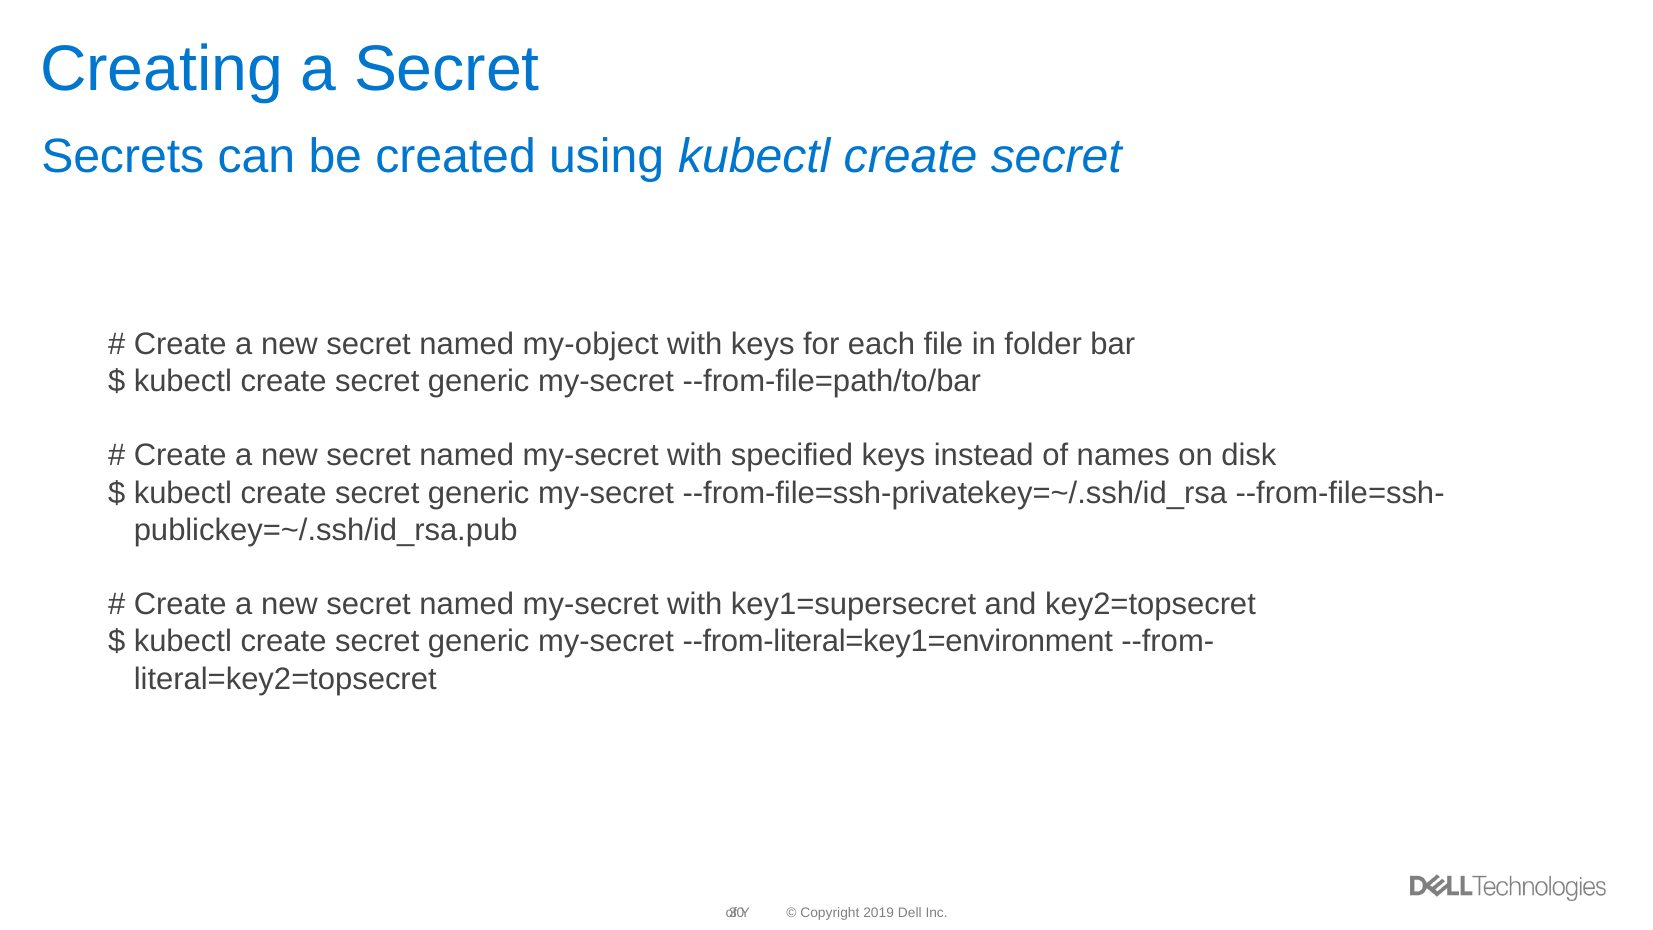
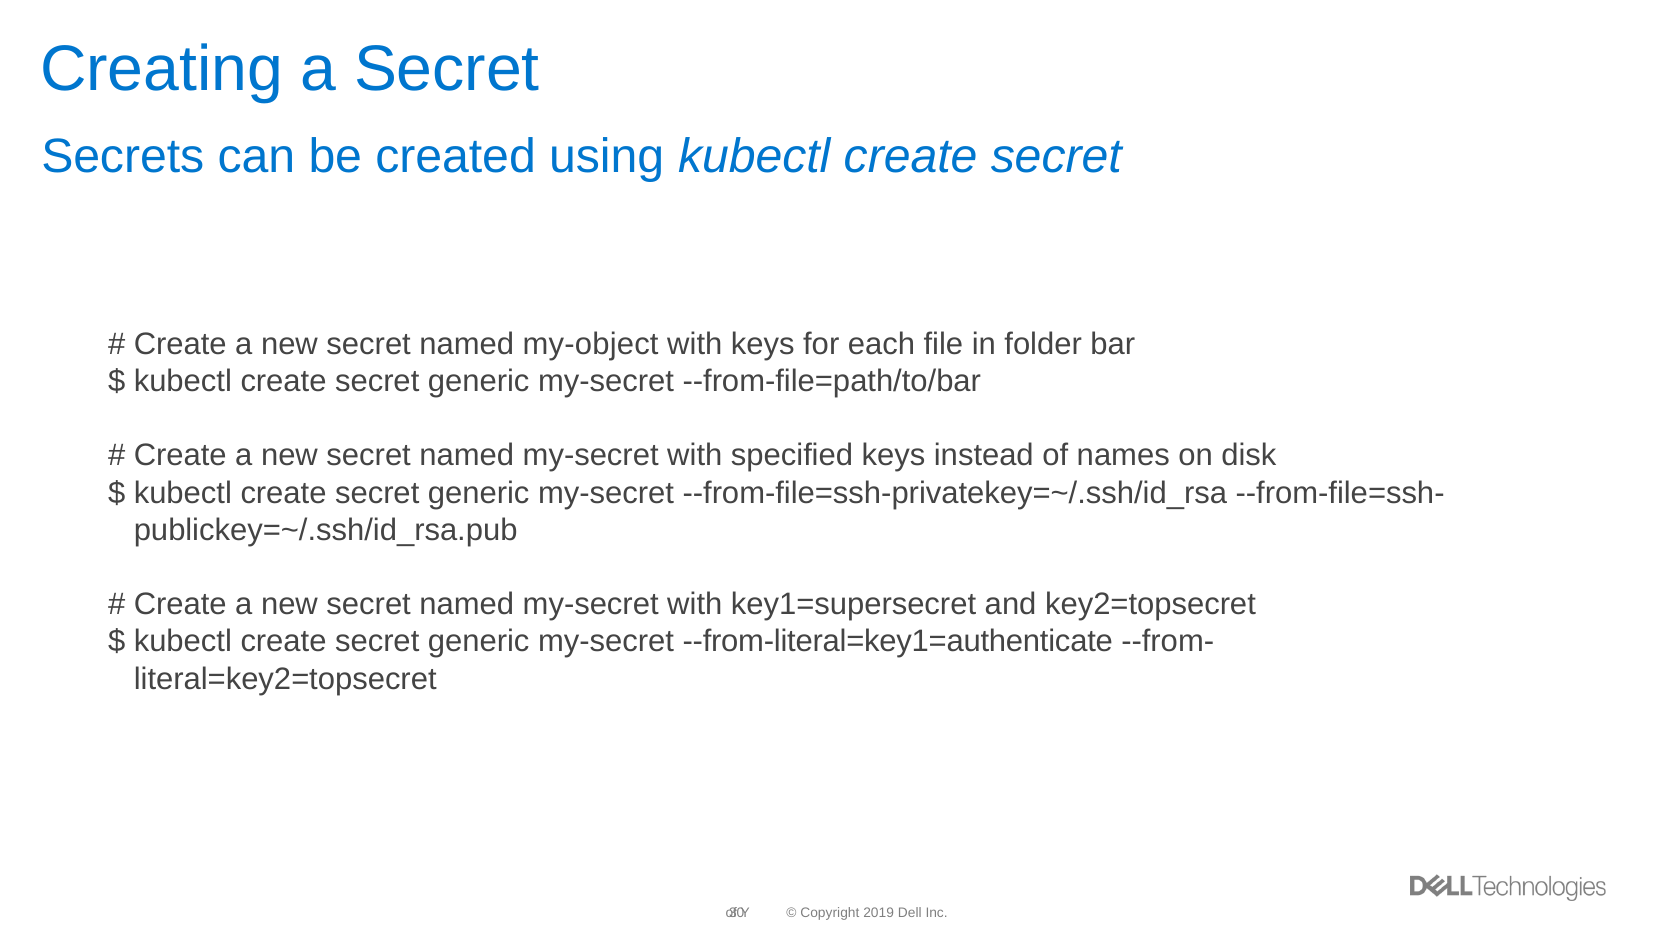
--from-literal=key1=environment: --from-literal=key1=environment -> --from-literal=key1=authenticate
